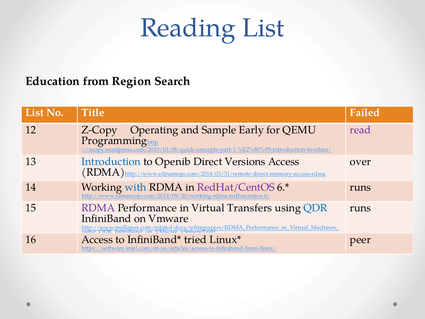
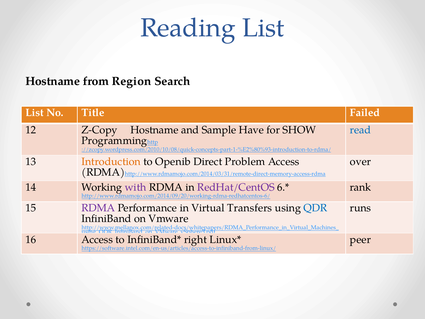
Education at (53, 81): Education -> Hostname
Z-Copy Operating: Operating -> Hostname
Early: Early -> Have
QEMU: QEMU -> SHOW
read colour: purple -> blue
Introduction colour: blue -> orange
Versions: Versions -> Problem
with colour: blue -> purple
runs at (360, 187): runs -> rank
tried: tried -> right
